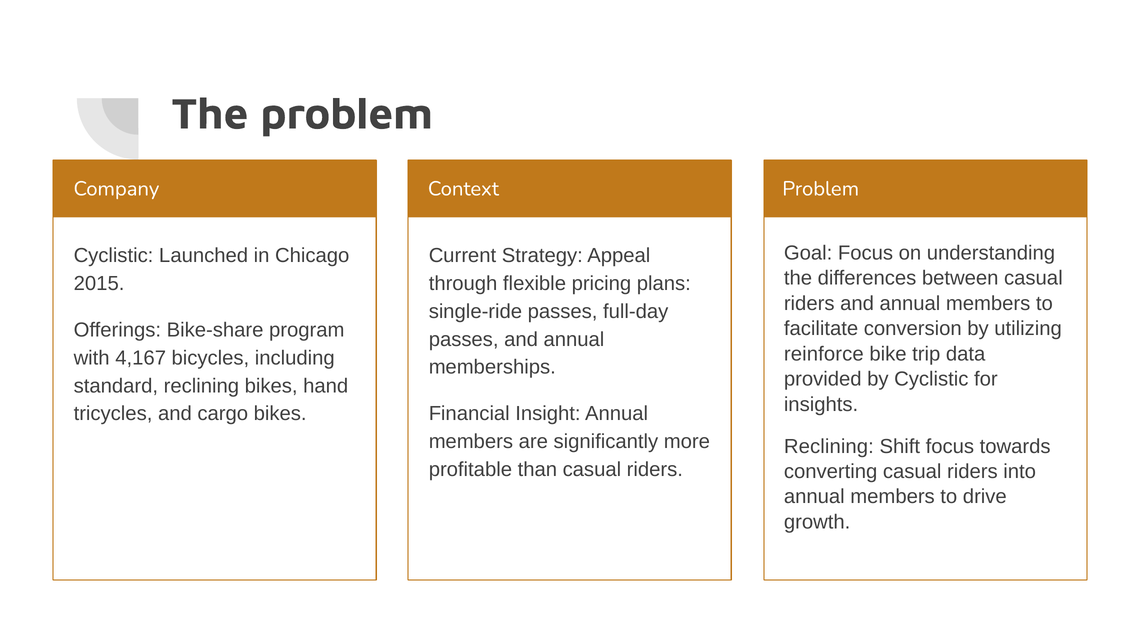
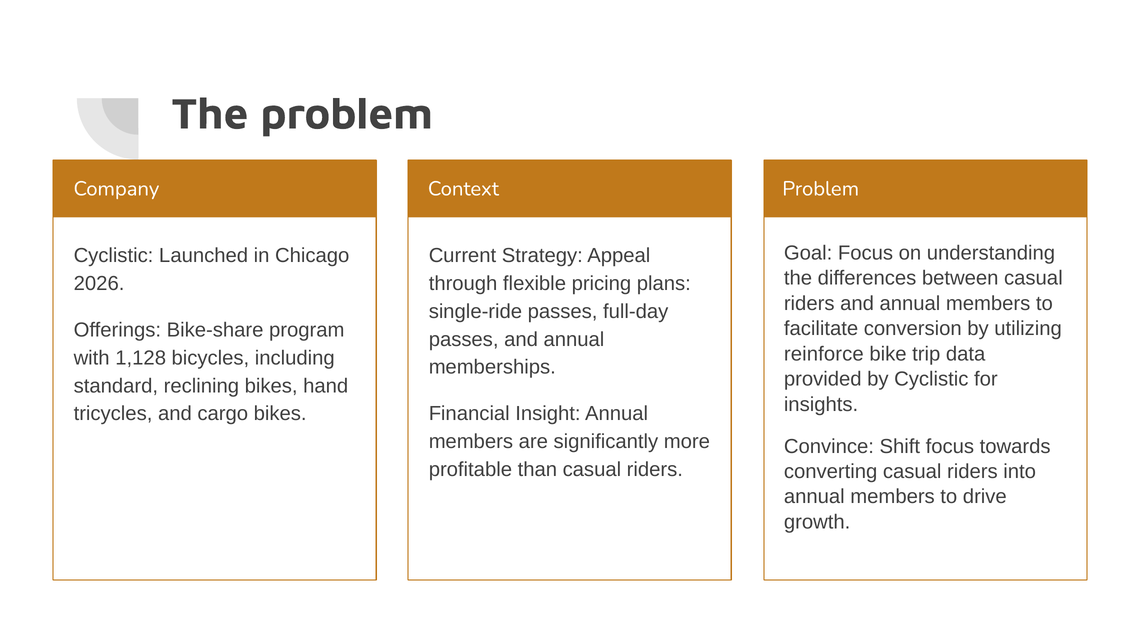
2015: 2015 -> 2026
4,167: 4,167 -> 1,128
Reclining at (829, 447): Reclining -> Convince
